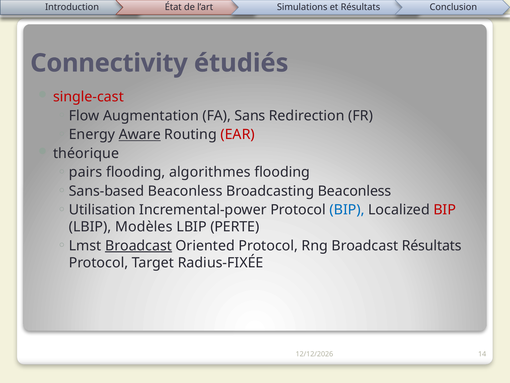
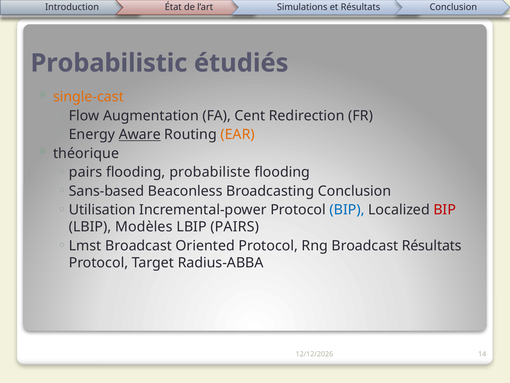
Connectivity: Connectivity -> Probabilistic
single-cast colour: red -> orange
Sans: Sans -> Cent
EAR colour: red -> orange
algorithmes: algorithmes -> probabiliste
Broadcasting Beaconless: Beaconless -> Conclusion
LBIP PERTE: PERTE -> PAIRS
Broadcast at (139, 245) underline: present -> none
Radius-FIXÉE: Radius-FIXÉE -> Radius-ABBA
